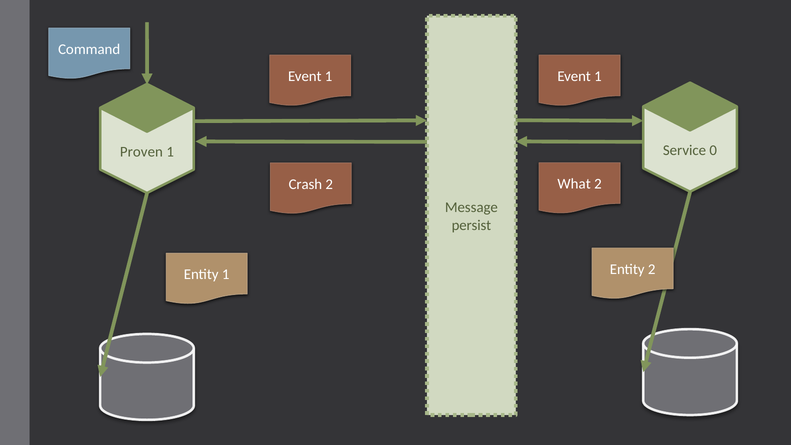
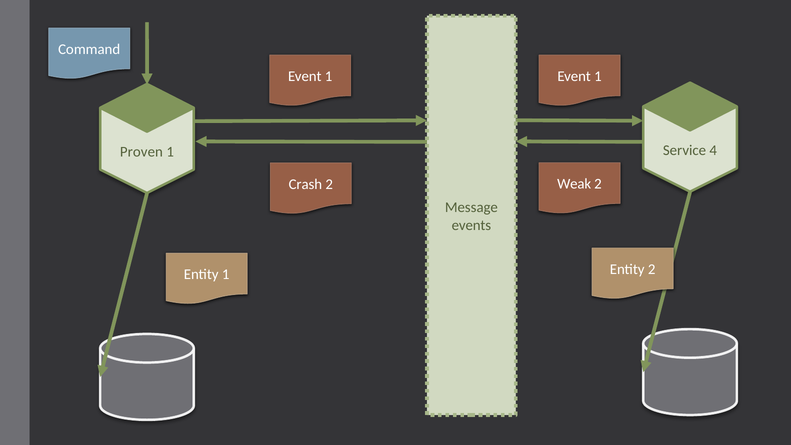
0: 0 -> 4
What: What -> Weak
persist: persist -> events
